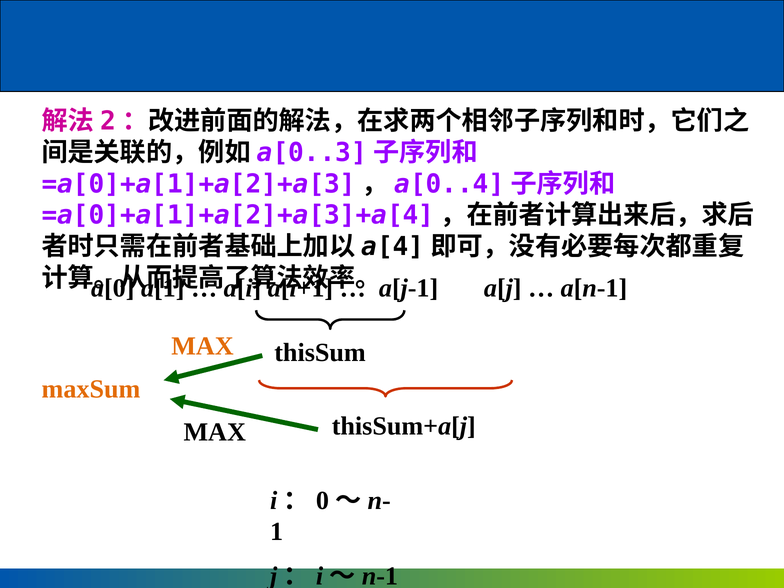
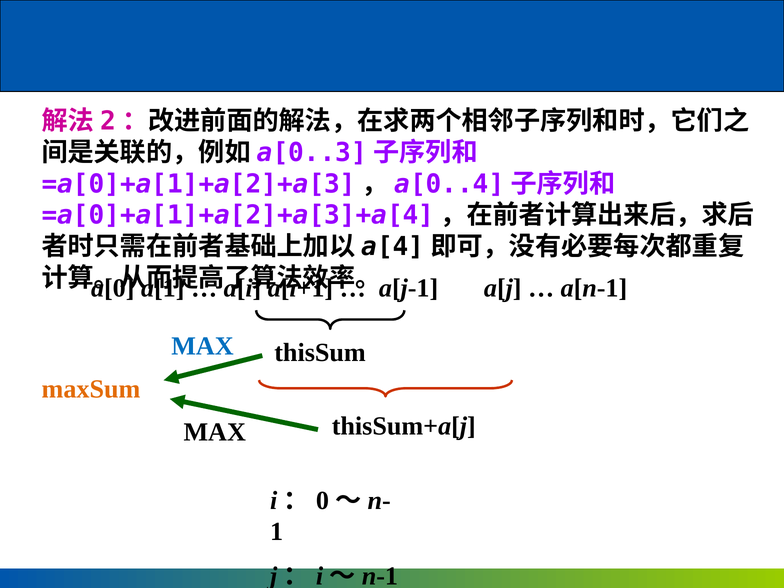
MAX at (202, 346) colour: orange -> blue
